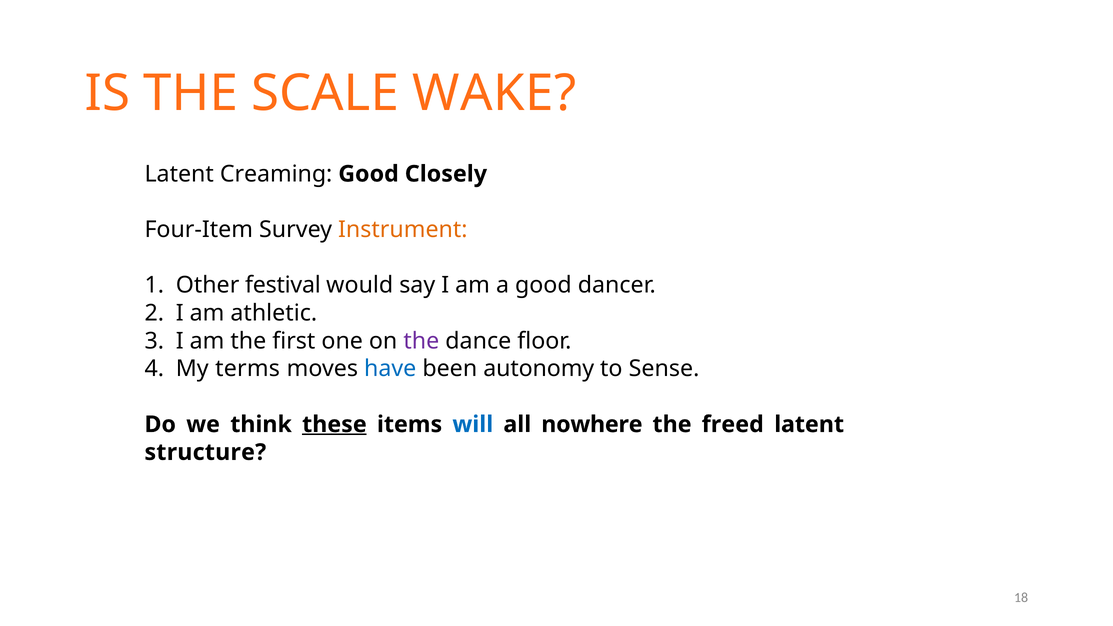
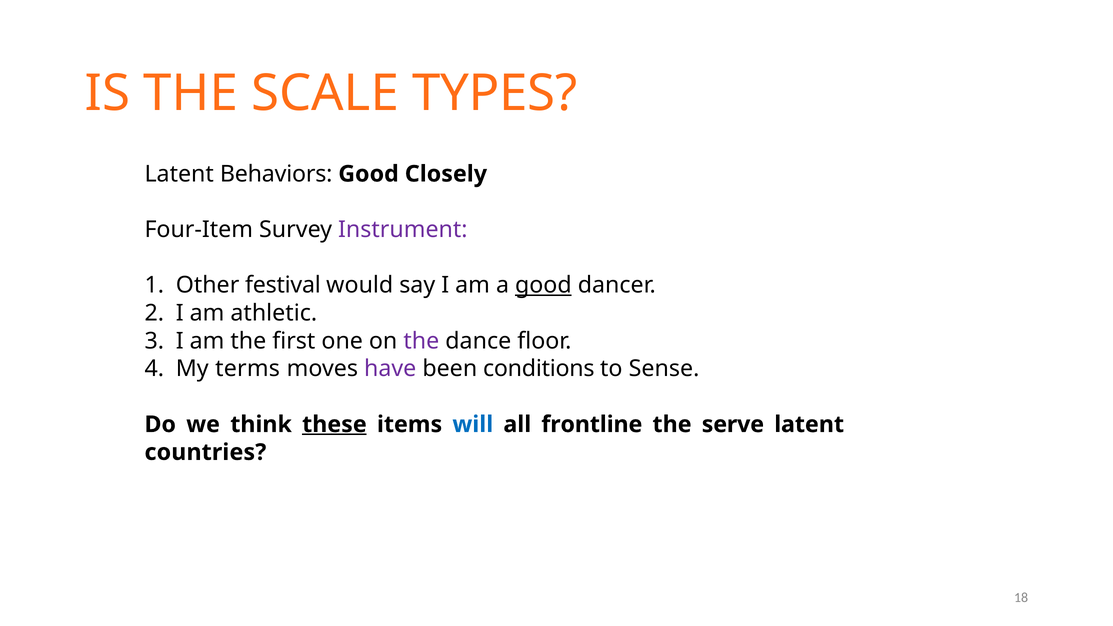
WAKE: WAKE -> TYPES
Creaming: Creaming -> Behaviors
Instrument colour: orange -> purple
good at (543, 285) underline: none -> present
have colour: blue -> purple
autonomy: autonomy -> conditions
nowhere: nowhere -> frontline
freed: freed -> serve
structure: structure -> countries
